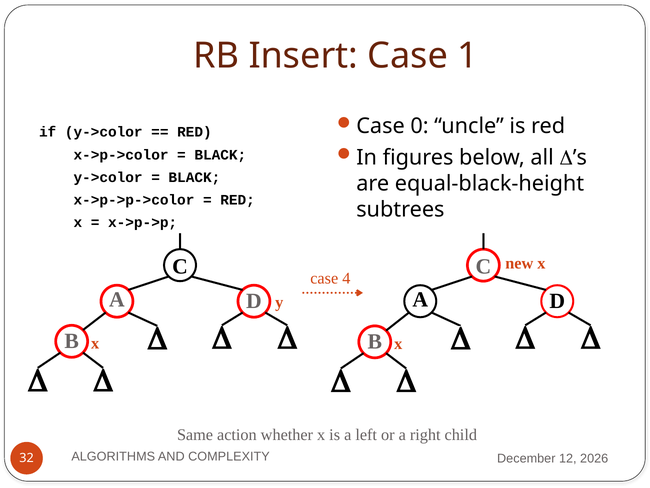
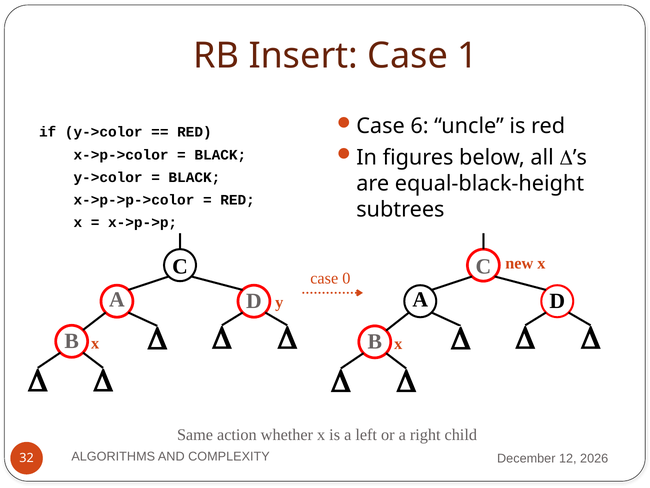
0: 0 -> 6
4: 4 -> 0
